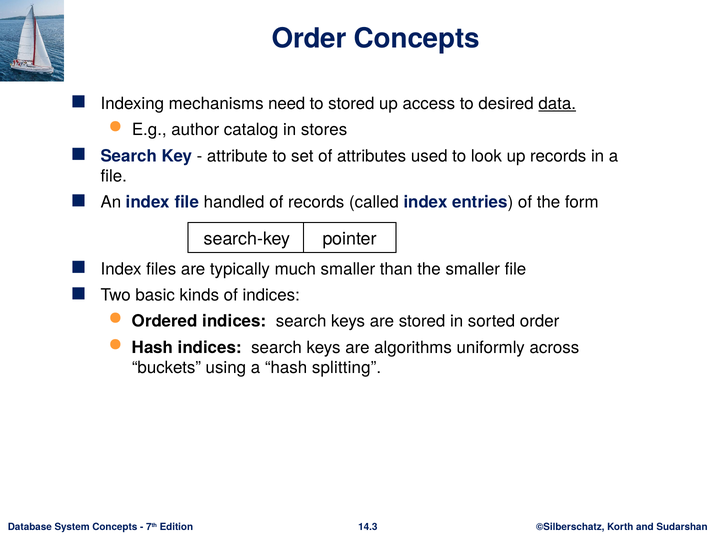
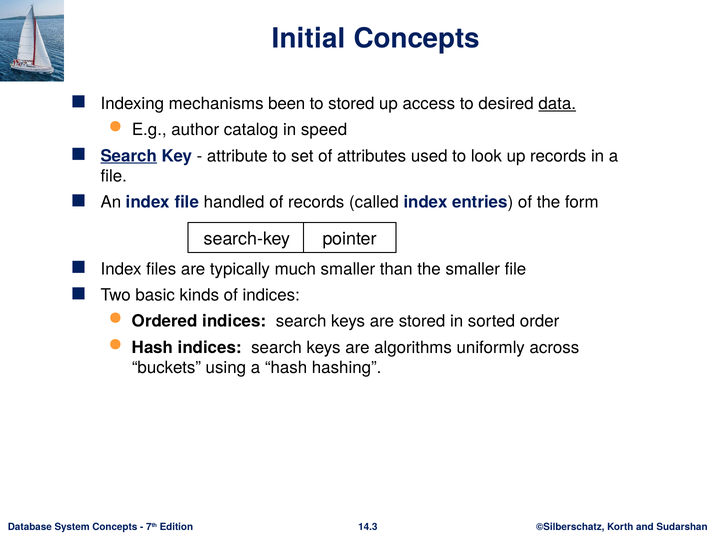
Order at (309, 38): Order -> Initial
need: need -> been
stores: stores -> speed
Search at (129, 156) underline: none -> present
splitting: splitting -> hashing
